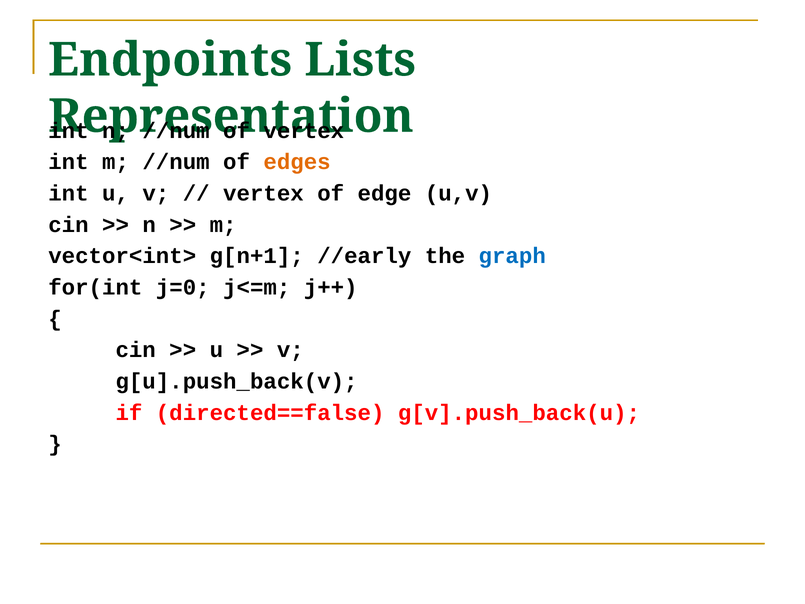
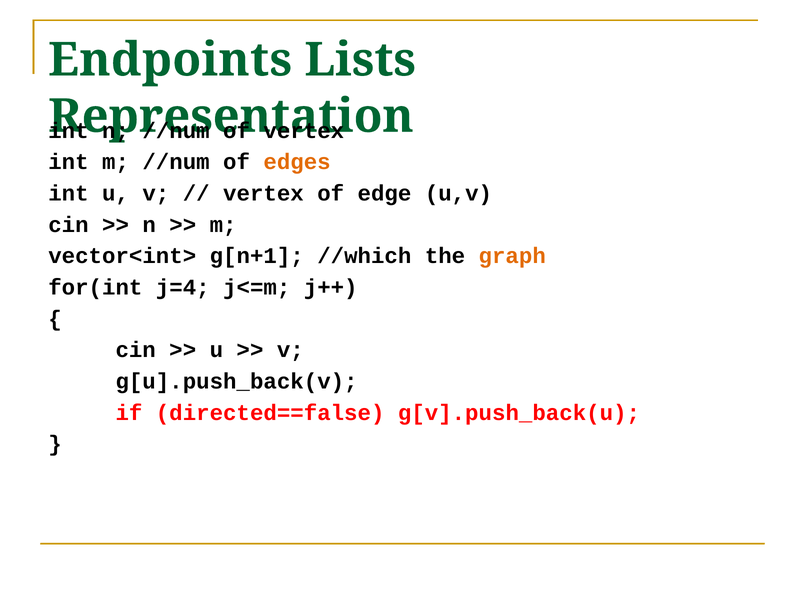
//early: //early -> //which
graph colour: blue -> orange
j=0: j=0 -> j=4
